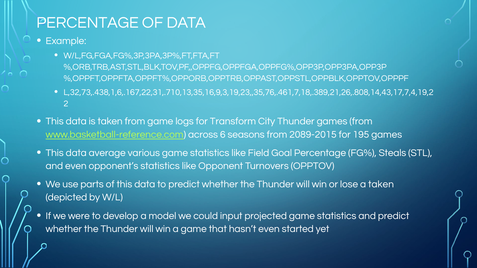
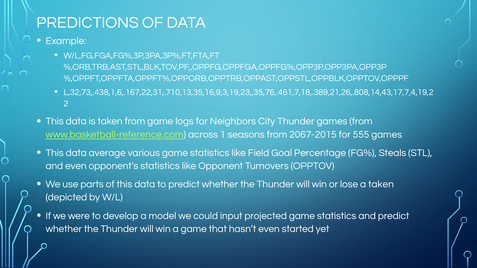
PERCENTAGE at (88, 23): PERCENTAGE -> PREDICTIONS
Transform: Transform -> Neighbors
6: 6 -> 1
2089-2015: 2089-2015 -> 2067-2015
195: 195 -> 555
